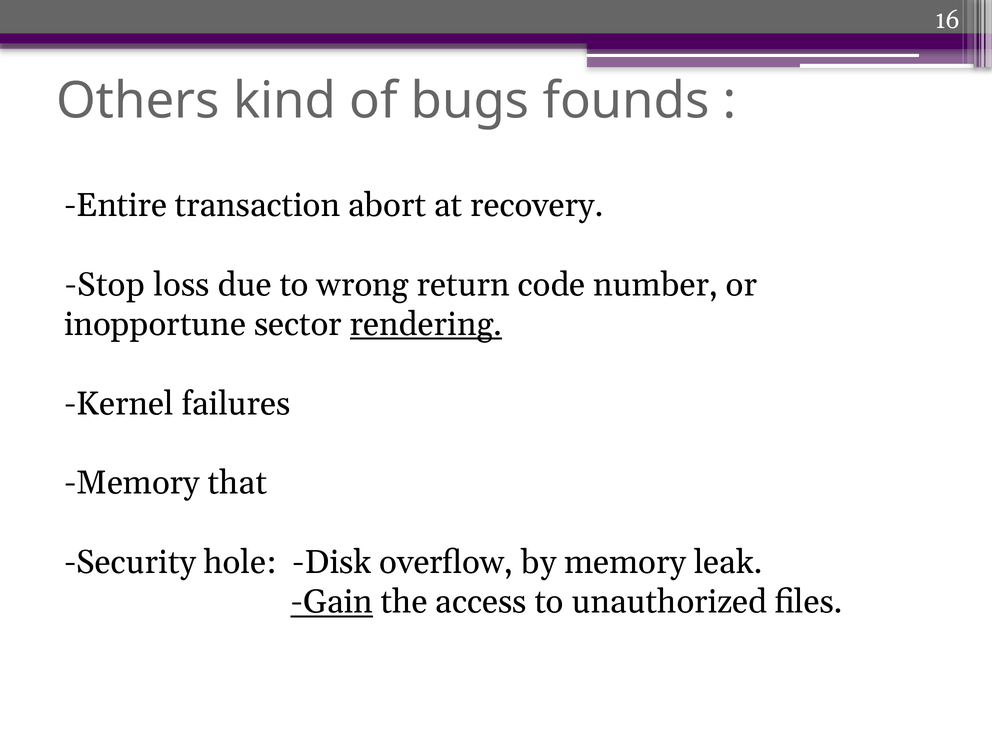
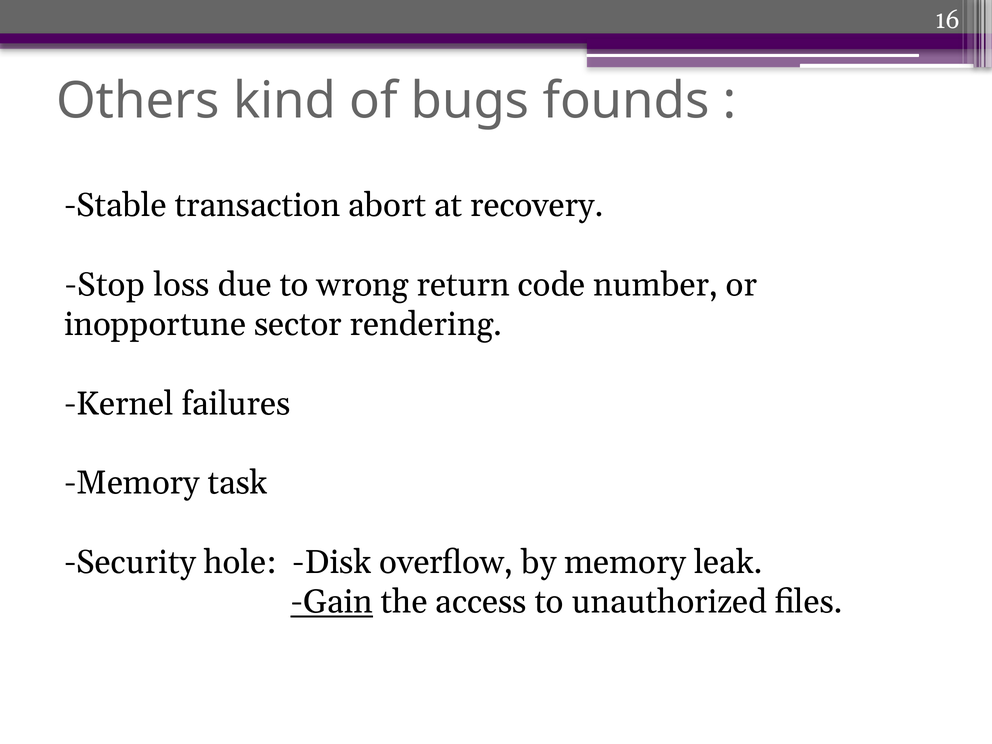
Entire: Entire -> Stable
rendering underline: present -> none
that: that -> task
